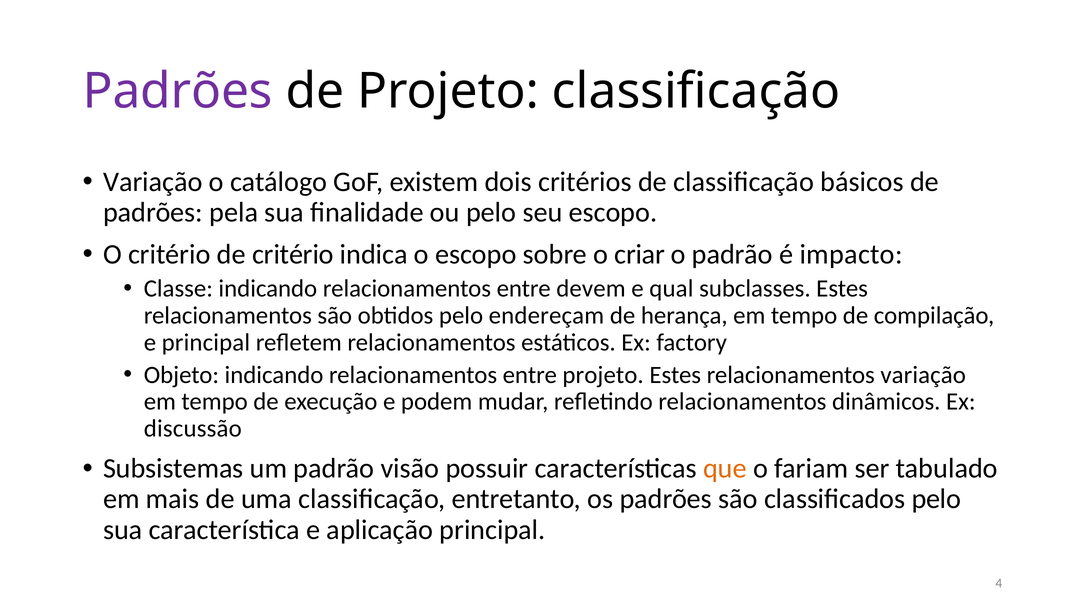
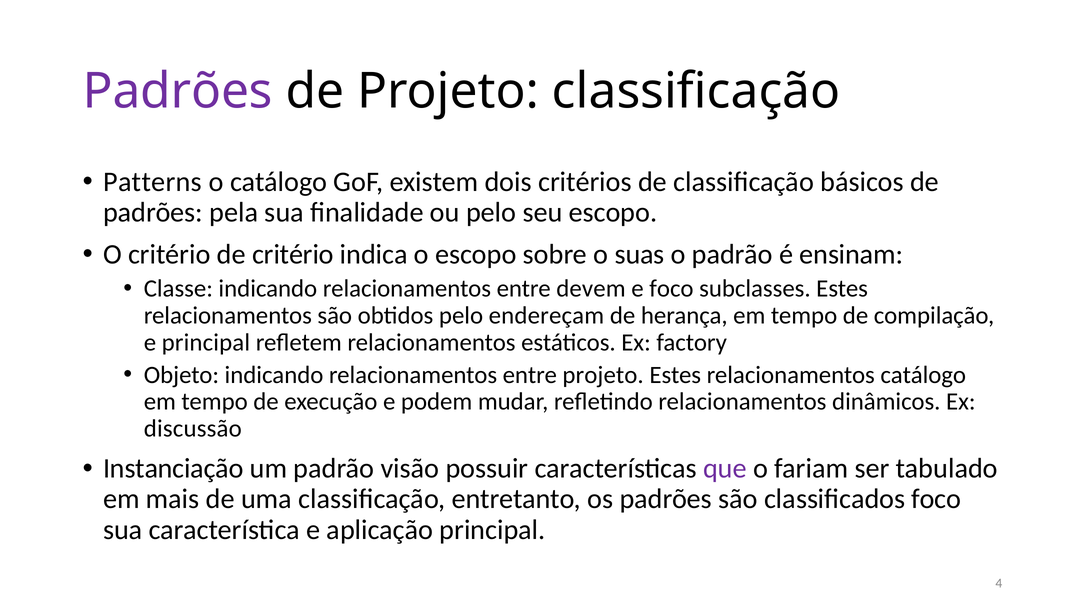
Variação at (153, 182): Variação -> Patterns
criar: criar -> suas
impacto: impacto -> ensinam
e qual: qual -> foco
relacionamentos variação: variação -> catálogo
Subsistemas: Subsistemas -> Instanciação
que colour: orange -> purple
classificados pelo: pelo -> foco
